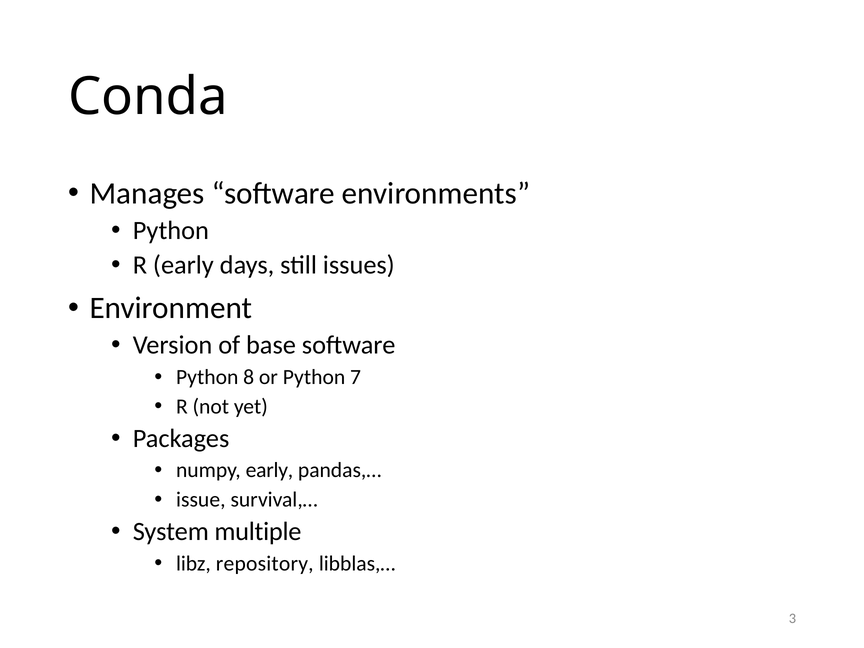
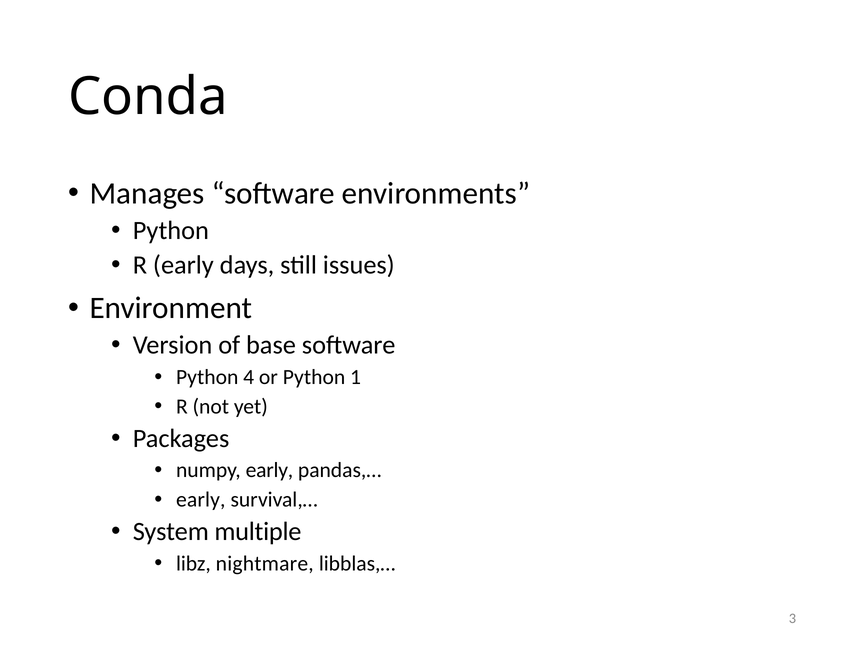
8: 8 -> 4
7: 7 -> 1
issue at (201, 500): issue -> early
repository: repository -> nightmare
